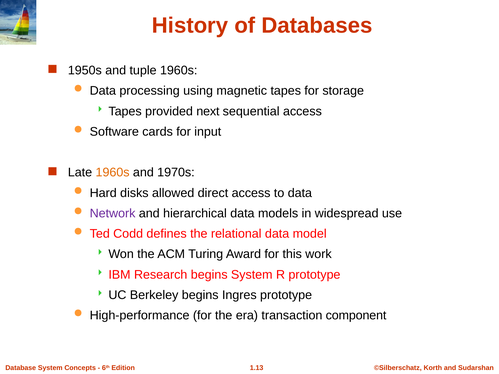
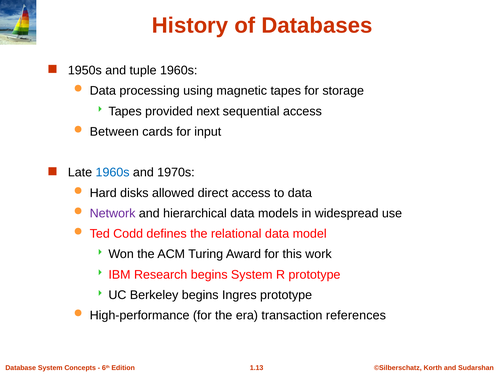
Software: Software -> Between
1960s at (113, 173) colour: orange -> blue
component: component -> references
